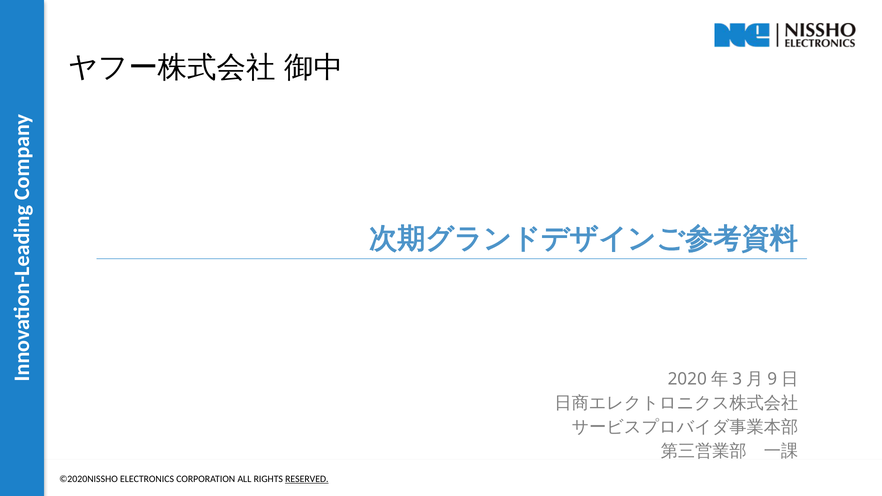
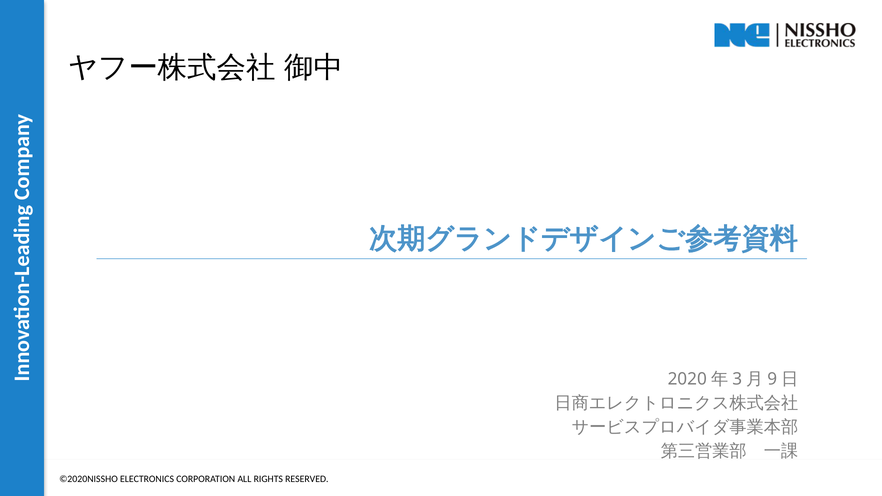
RESERVED at (307, 479) underline: present -> none
